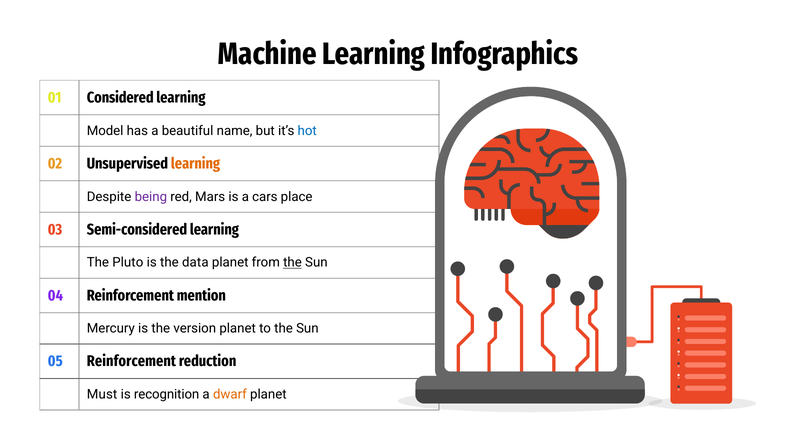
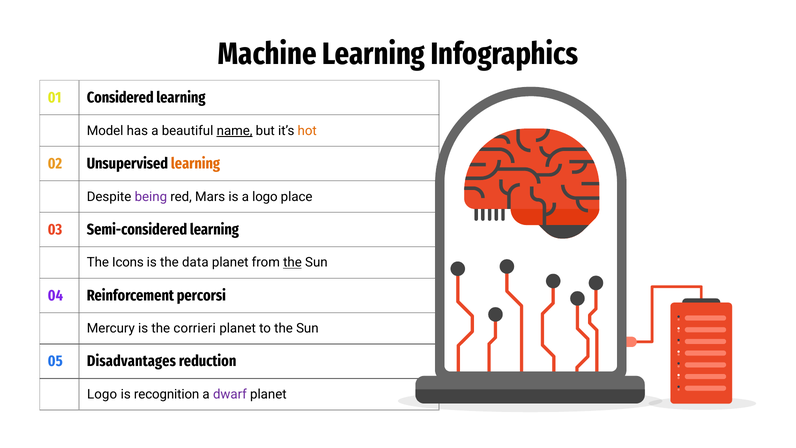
name underline: none -> present
hot colour: blue -> orange
a cars: cars -> logo
Pluto: Pluto -> Icons
mention: mention -> percorsi
version: version -> corrieri
05 Reinforcement: Reinforcement -> Disadvantages
Must at (102, 394): Must -> Logo
dwarf colour: orange -> purple
